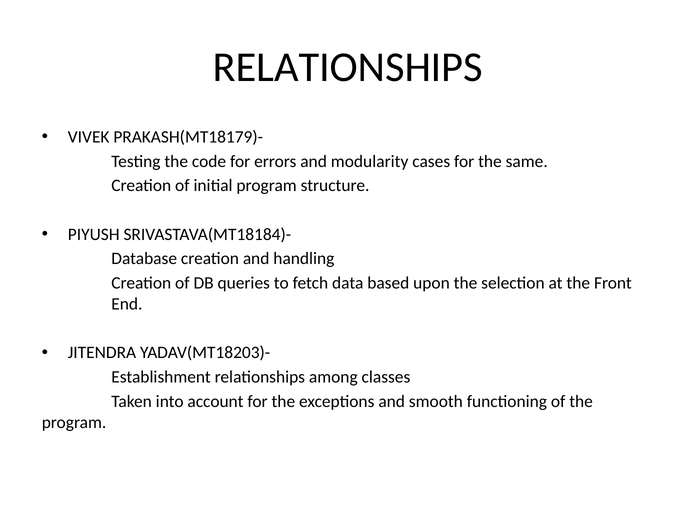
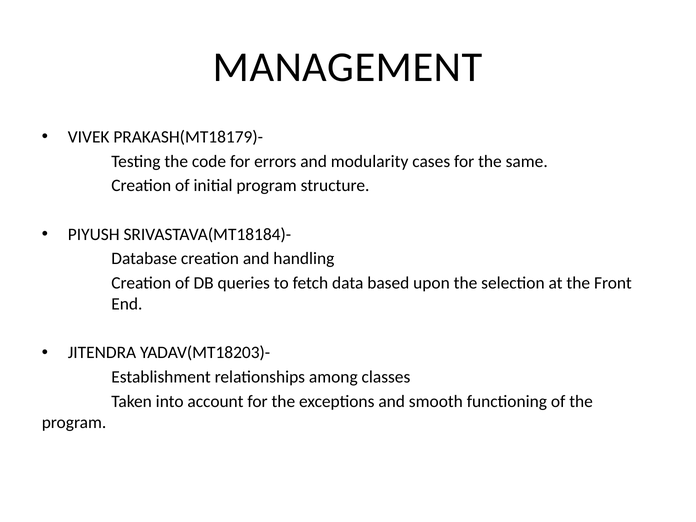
RELATIONSHIPS at (348, 67): RELATIONSHIPS -> MANAGEMENT
